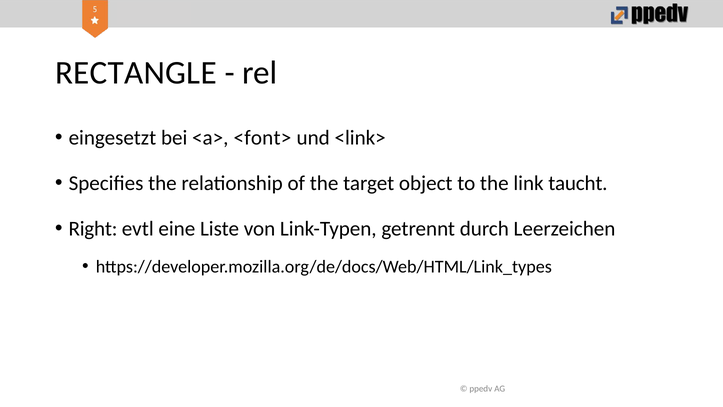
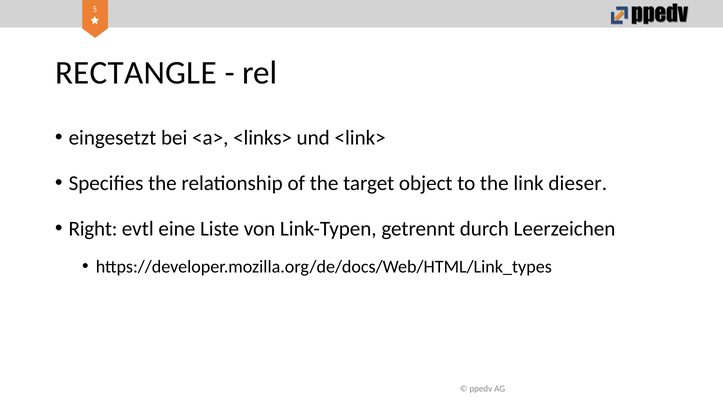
<font>: <font> -> <links>
taucht: taucht -> dieser
